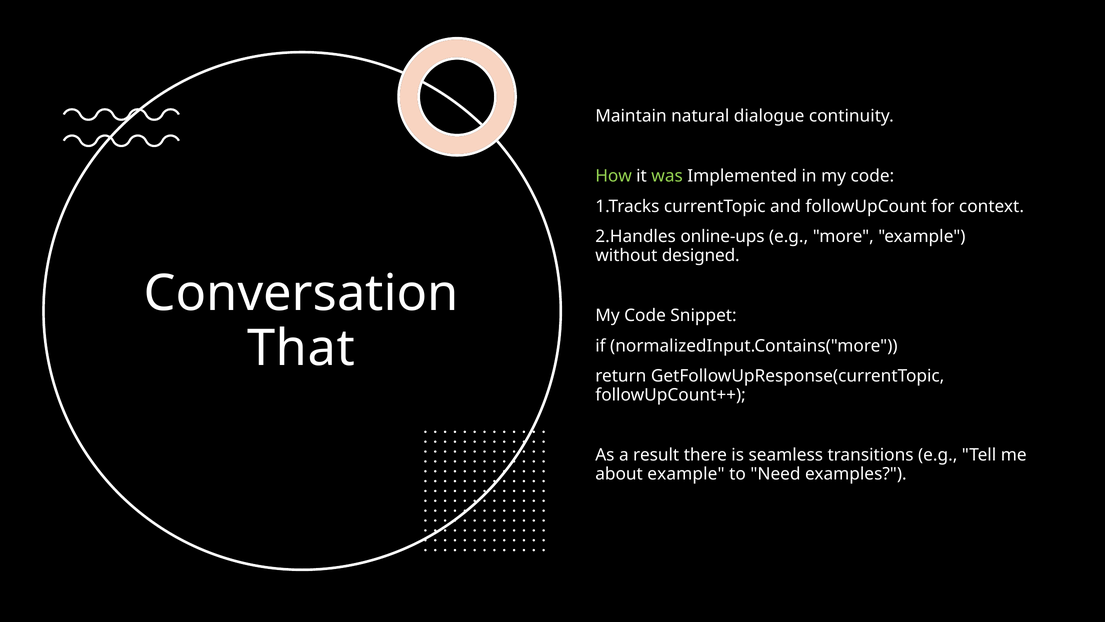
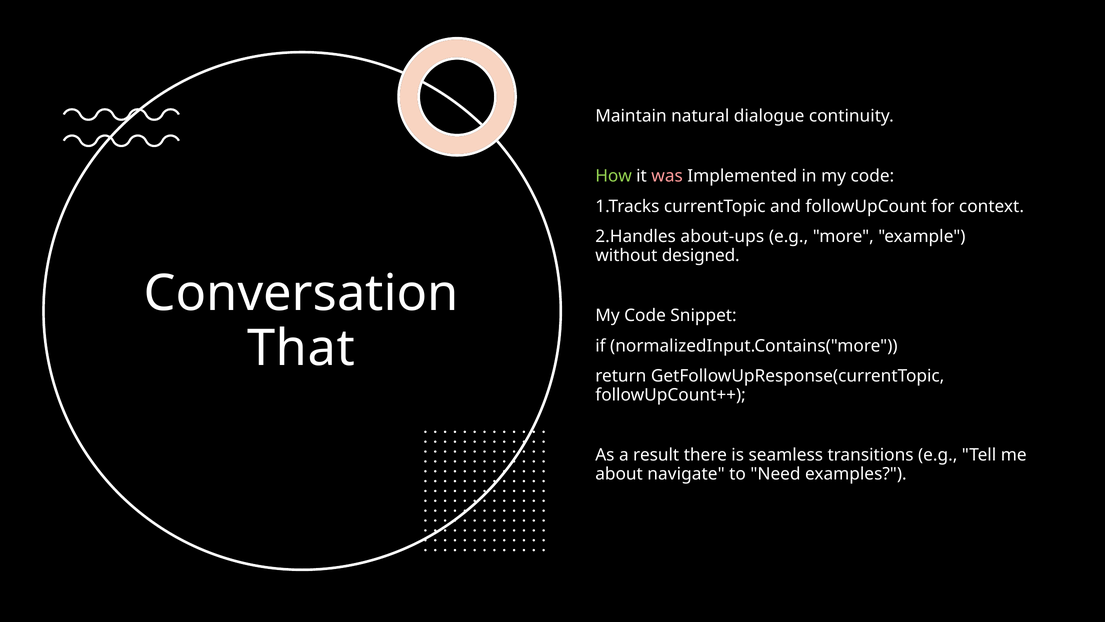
was colour: light green -> pink
online-ups: online-ups -> about-ups
about example: example -> navigate
